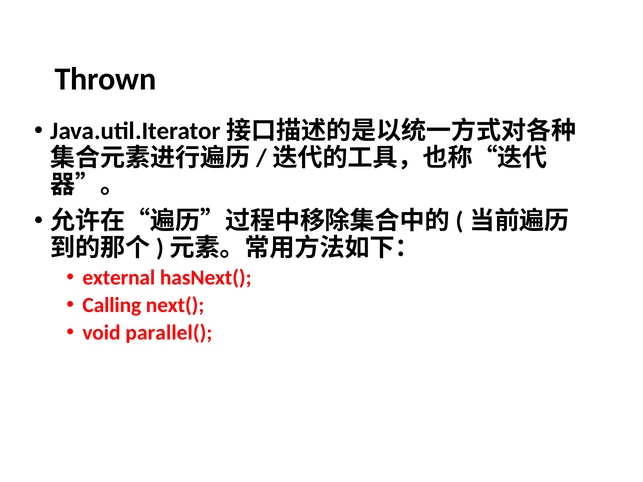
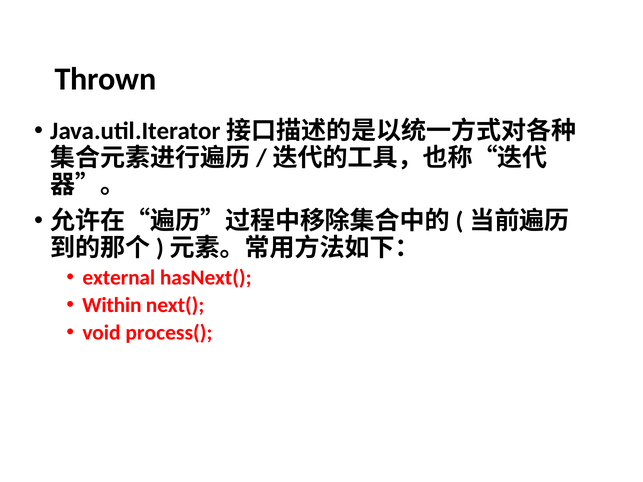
Calling: Calling -> Within
parallel(: parallel( -> process(
